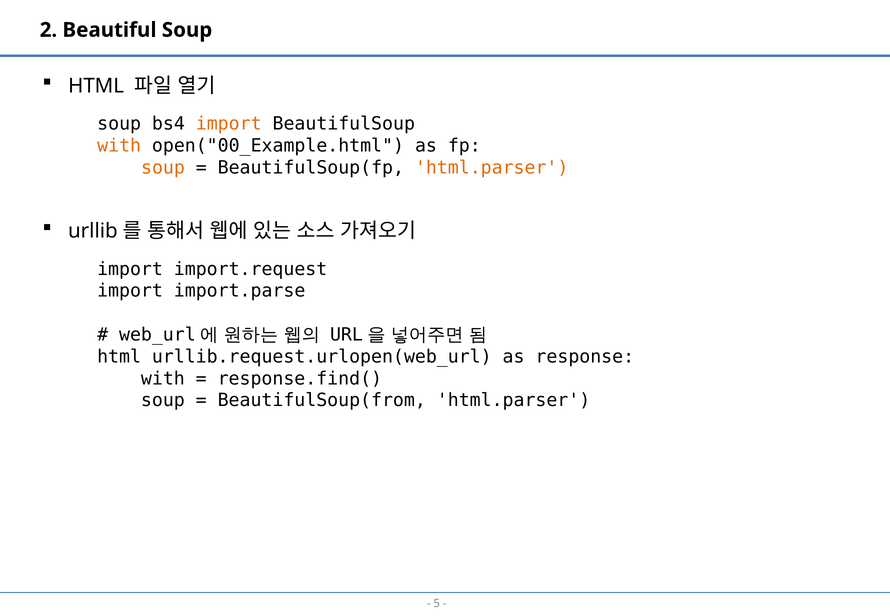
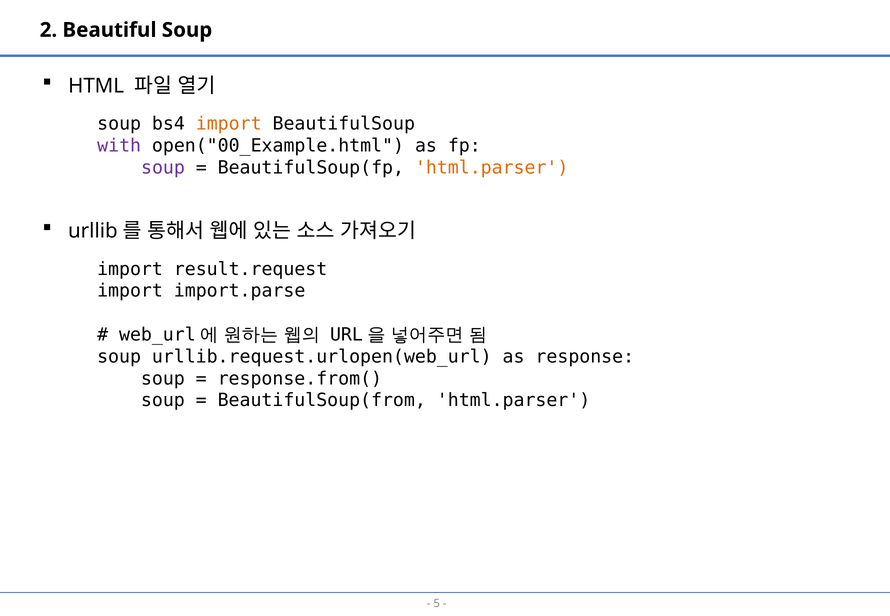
with at (119, 146) colour: orange -> purple
soup at (163, 168) colour: orange -> purple
import.request: import.request -> result.request
html at (119, 357): html -> soup
with at (163, 379): with -> soup
response.find(: response.find( -> response.from(
